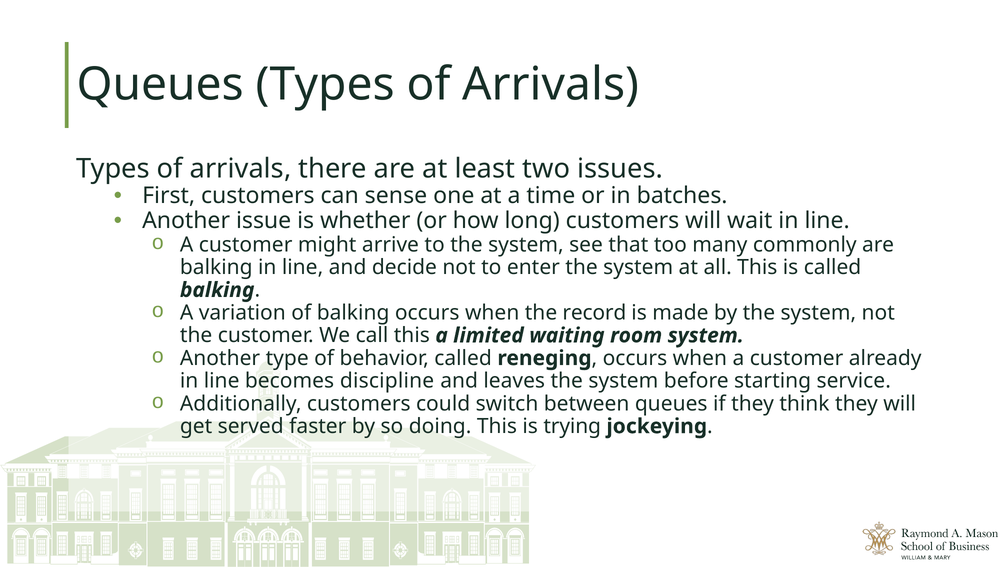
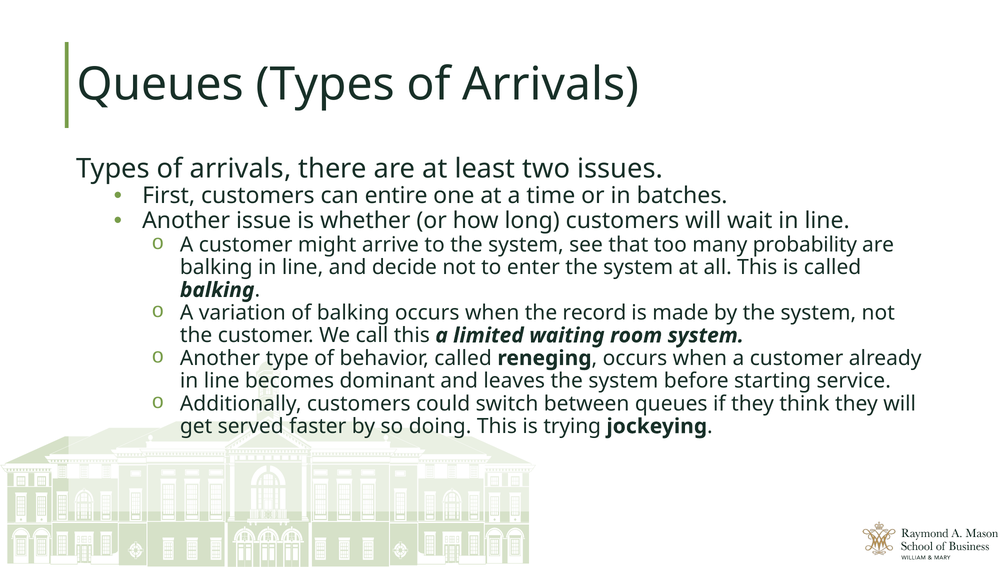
sense: sense -> entire
commonly: commonly -> probability
discipline: discipline -> dominant
